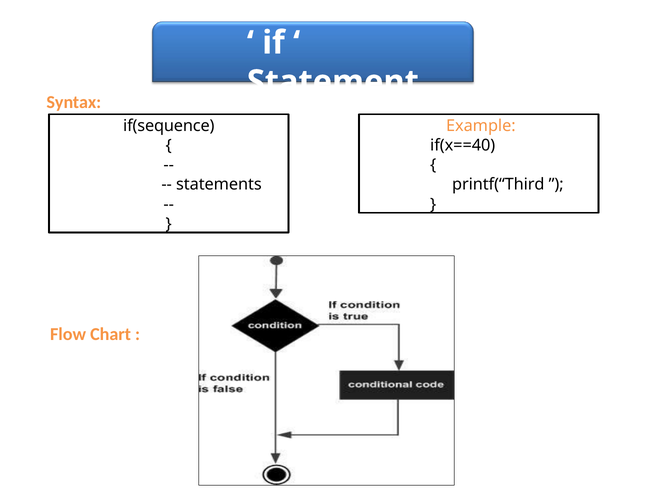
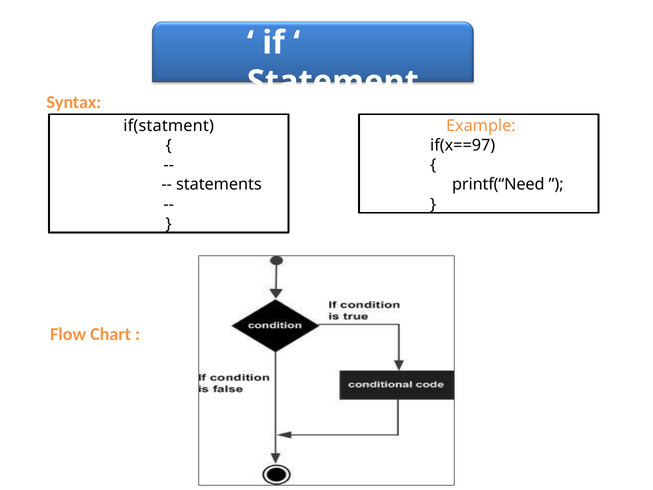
if(sequence: if(sequence -> if(statment
if(x==40: if(x==40 -> if(x==97
printf(“Third: printf(“Third -> printf(“Need
